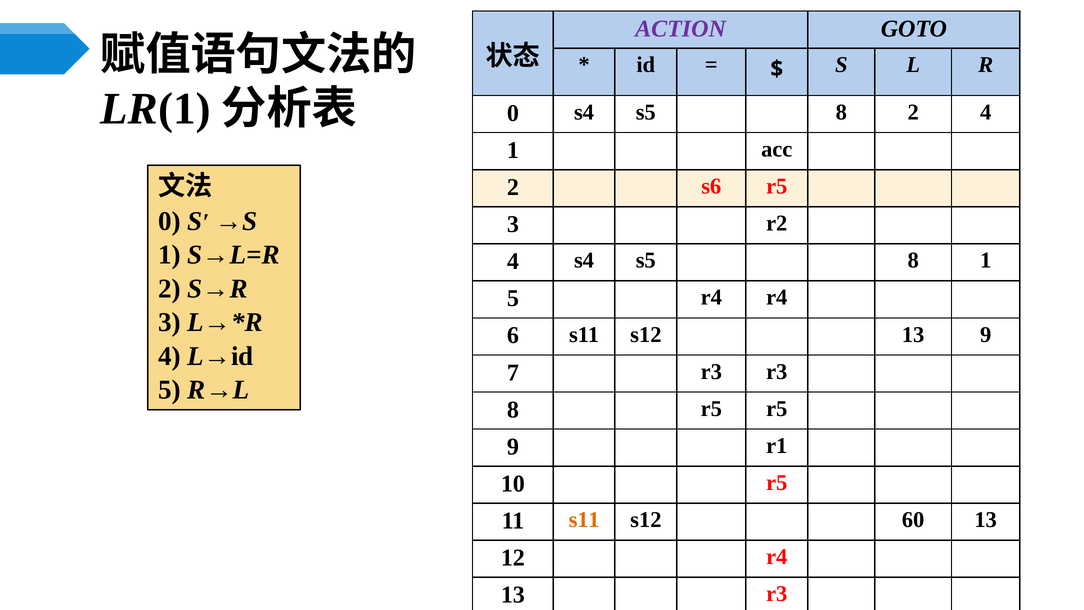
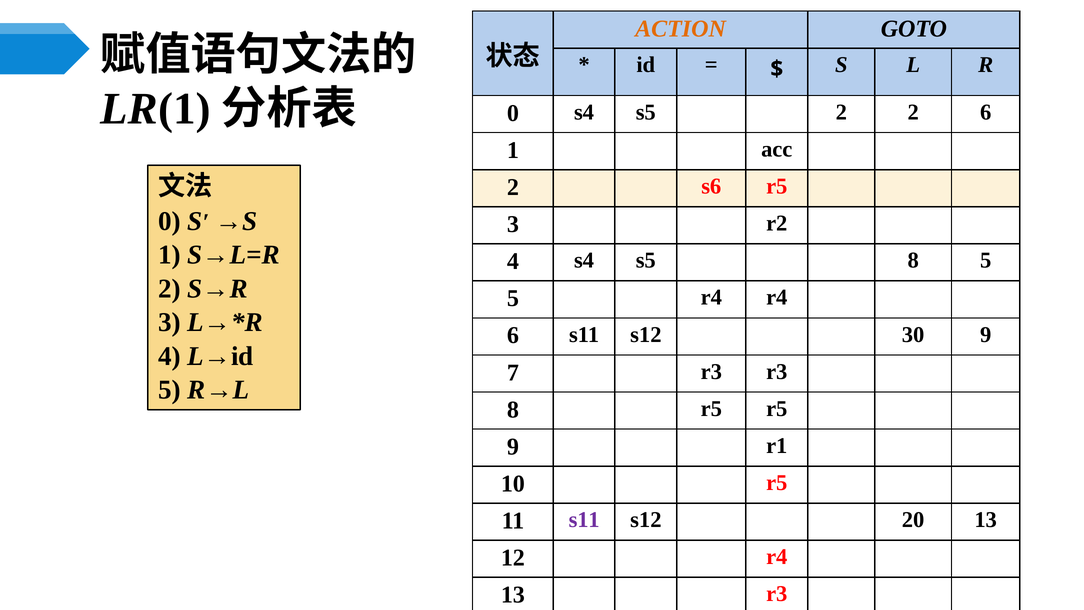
ACTION colour: purple -> orange
0 s4 s5 8: 8 -> 2
2 4: 4 -> 6
8 1: 1 -> 5
s12 13: 13 -> 30
s11 at (584, 520) colour: orange -> purple
60: 60 -> 20
